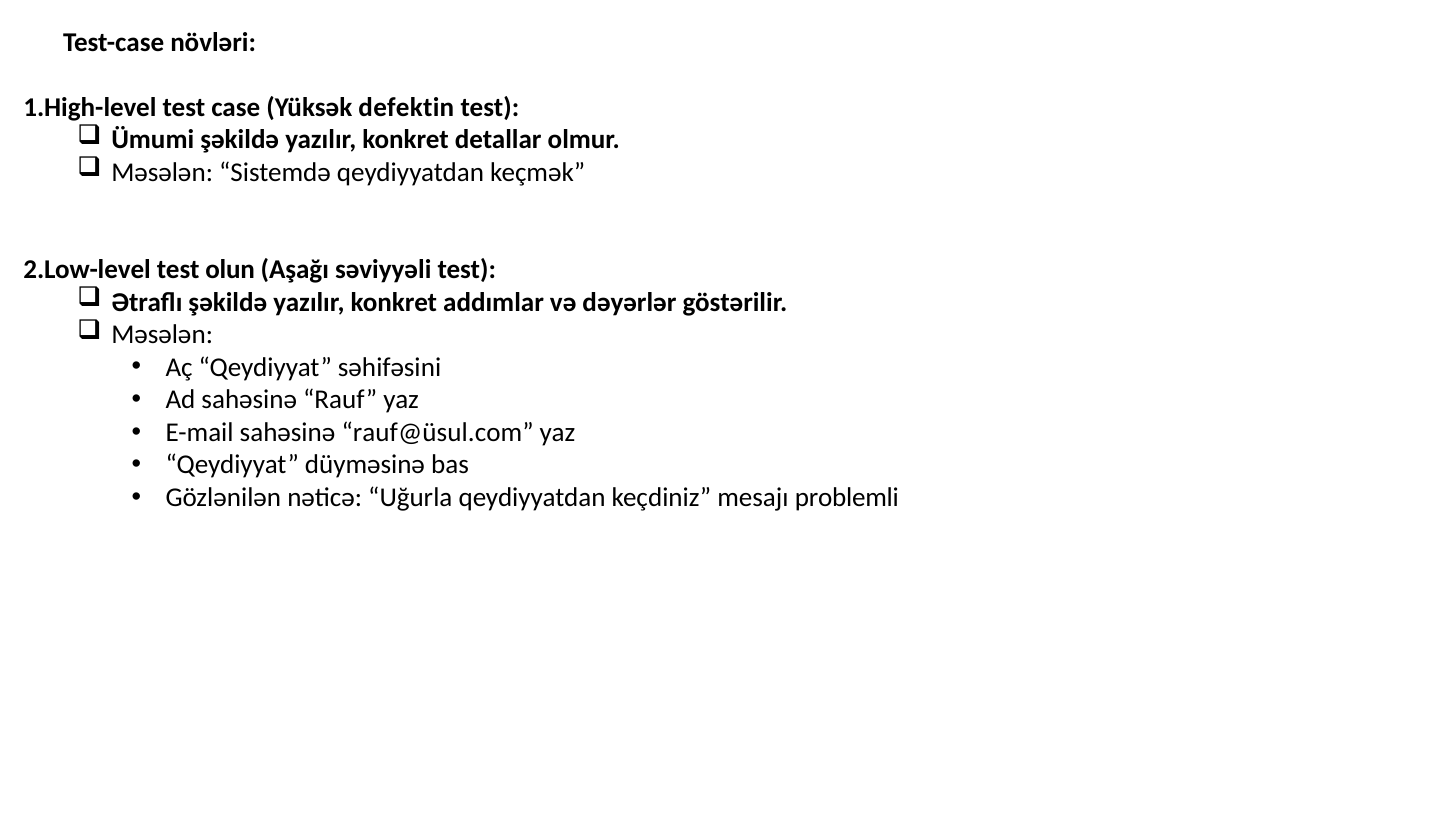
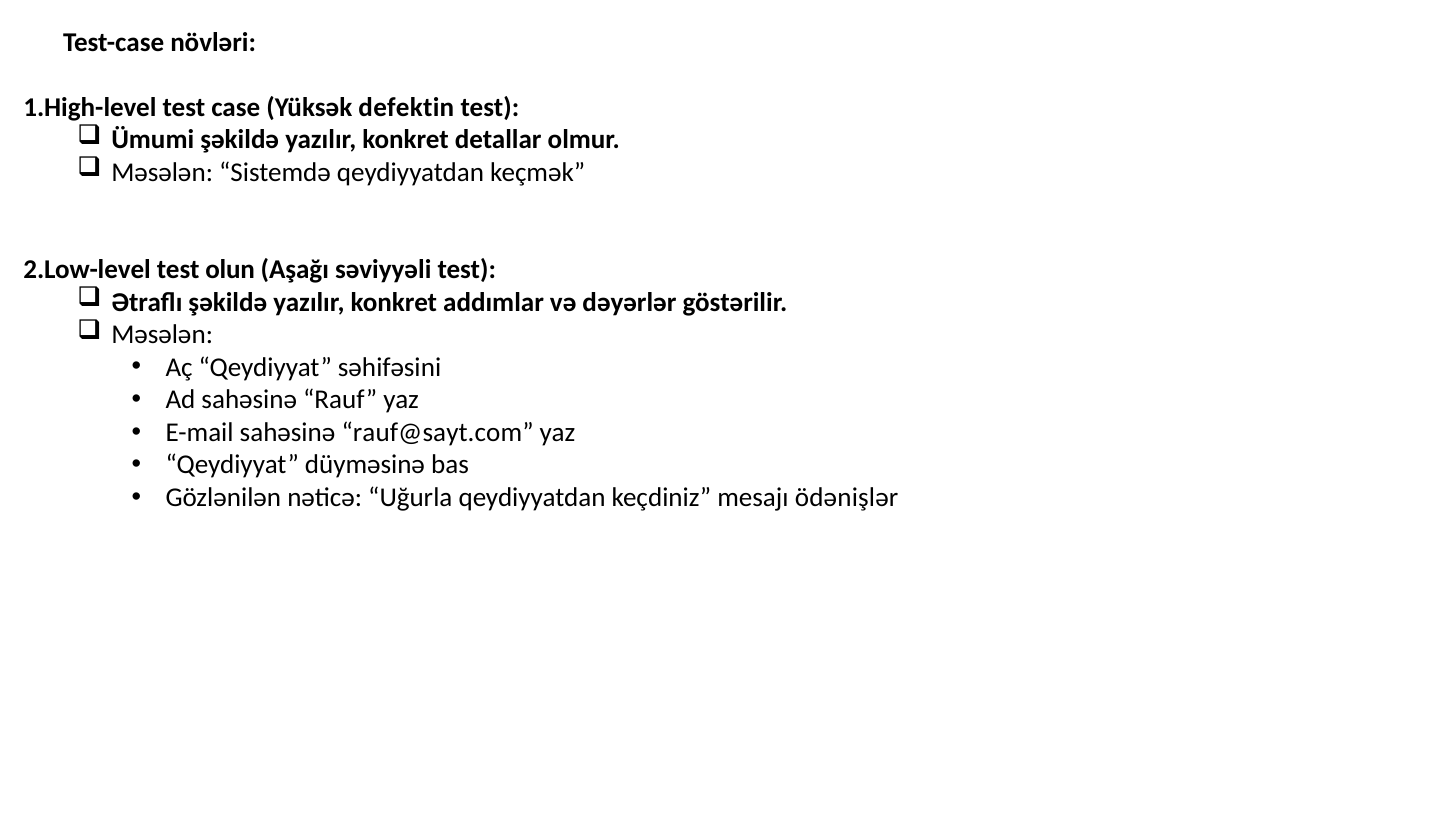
rauf@üsul.com: rauf@üsul.com -> rauf@sayt.com
problemli: problemli -> ödənişlər
